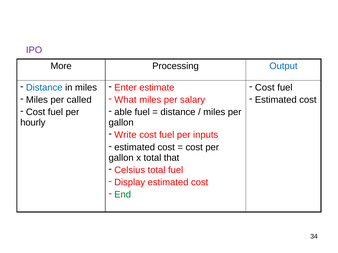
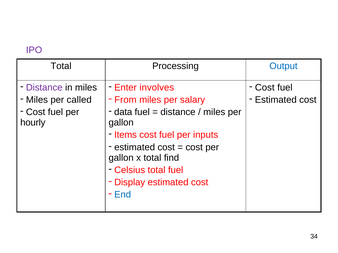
More at (61, 66): More -> Total
Distance at (44, 88) colour: blue -> purple
estimate: estimate -> involves
What: What -> From
able: able -> data
Write: Write -> Items
that: that -> find
End colour: green -> blue
